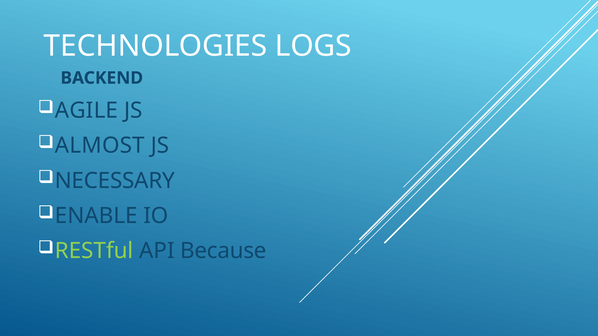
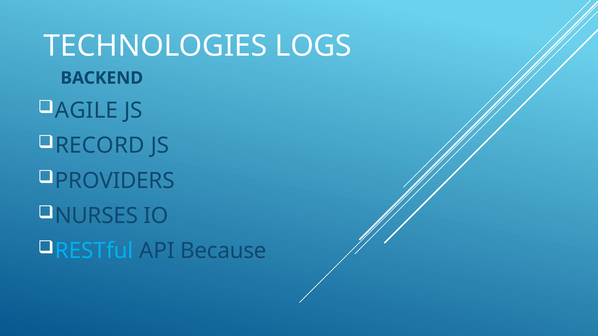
ALMOST: ALMOST -> RECORD
NECESSARY: NECESSARY -> PROVIDERS
ENABLE: ENABLE -> NURSES
RESTful colour: light green -> light blue
